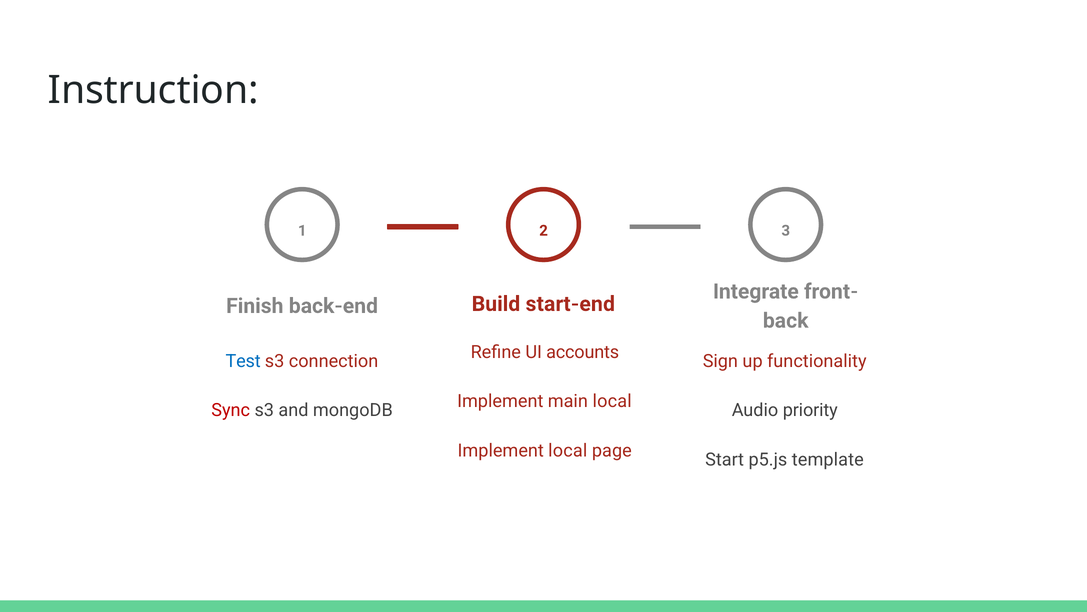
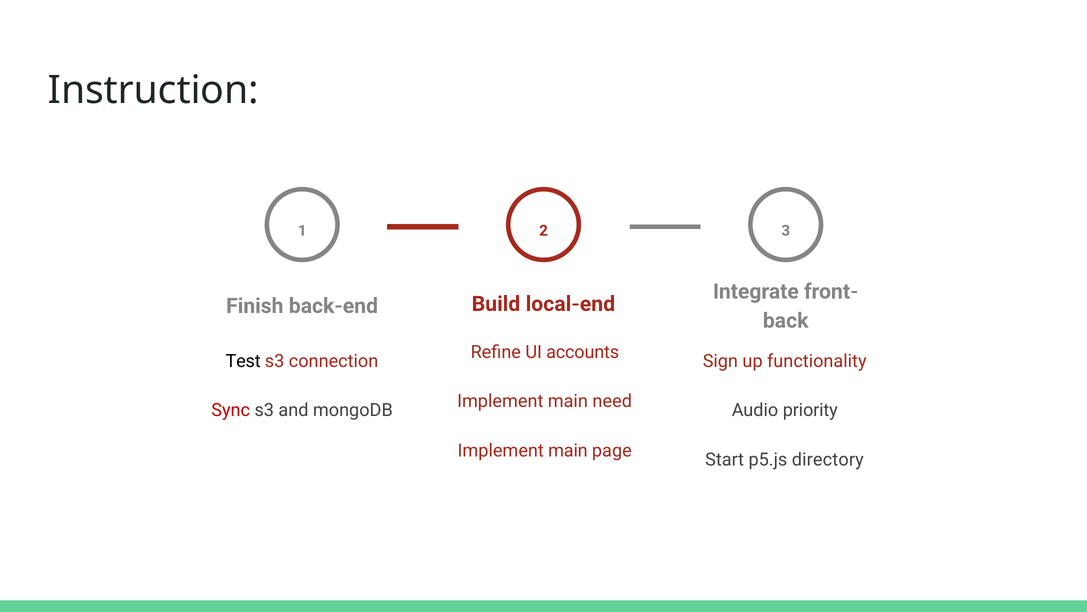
start-end: start-end -> local-end
Test colour: blue -> black
main local: local -> need
local at (568, 450): local -> main
template: template -> directory
